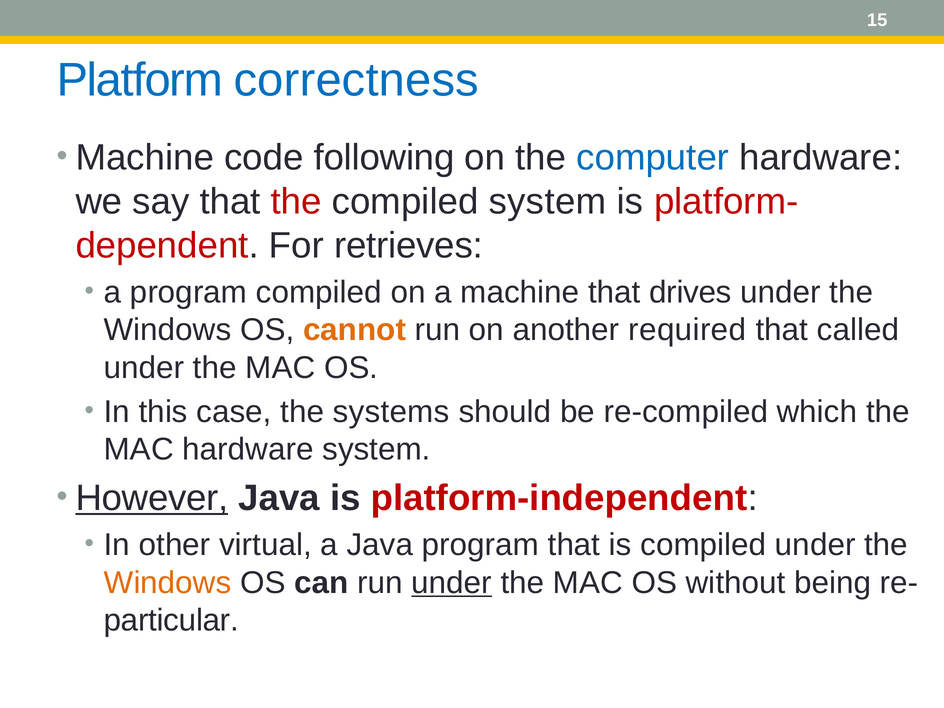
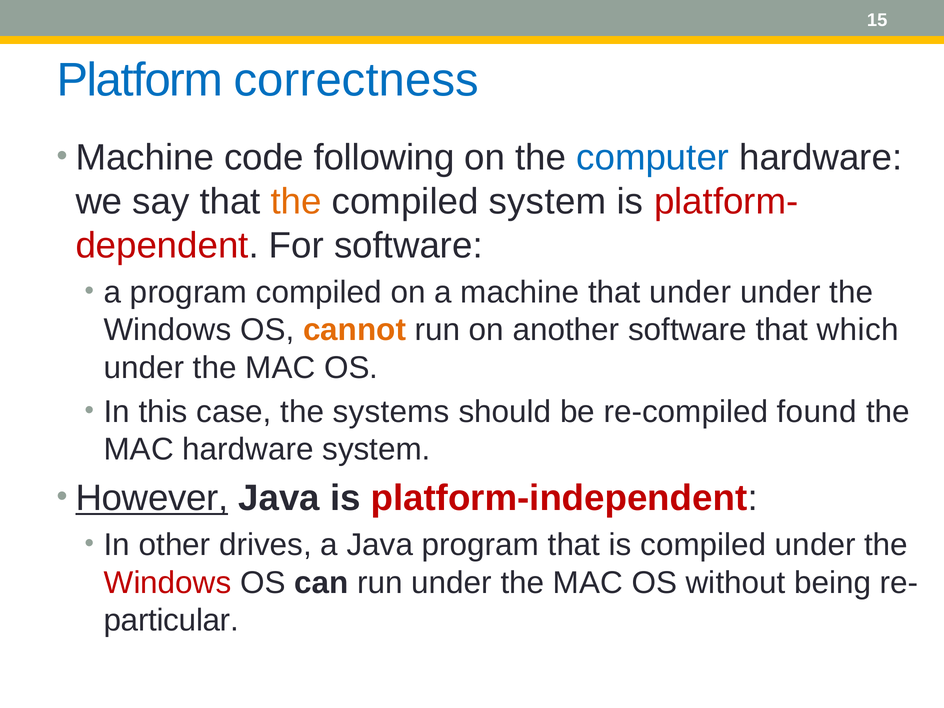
the at (296, 201) colour: red -> orange
For retrieves: retrieves -> software
that drives: drives -> under
another required: required -> software
called: called -> which
which: which -> found
virtual: virtual -> drives
Windows at (168, 583) colour: orange -> red
under at (452, 583) underline: present -> none
